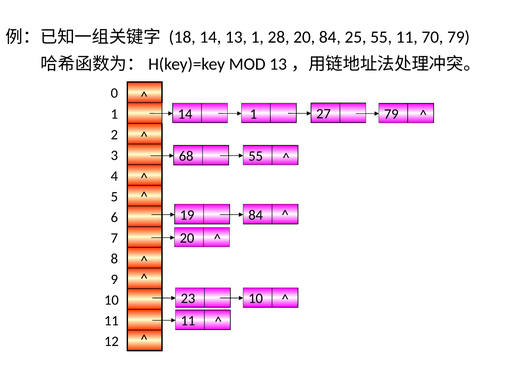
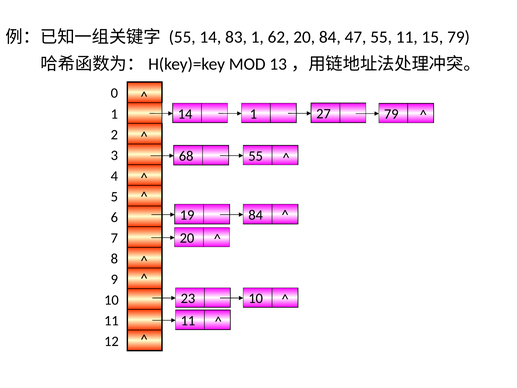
18 at (182, 37): 18 -> 55
13: 13 -> 83
28: 28 -> 62
25: 25 -> 47
70: 70 -> 15
